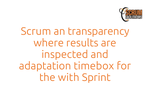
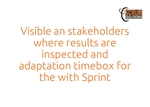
Scrum: Scrum -> Visible
transparency: transparency -> stakeholders
